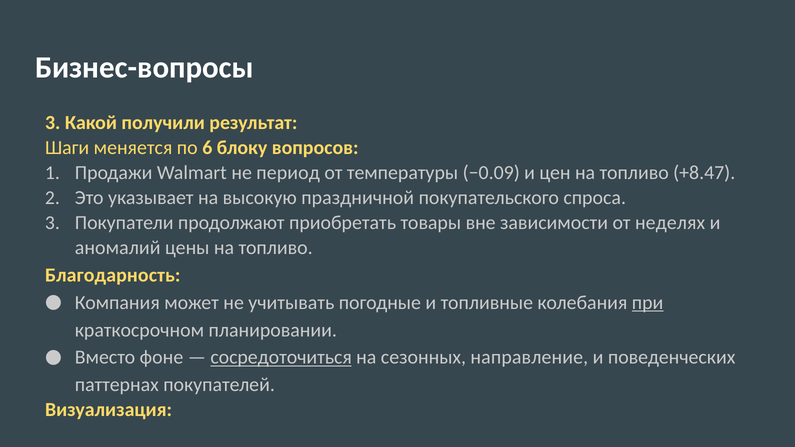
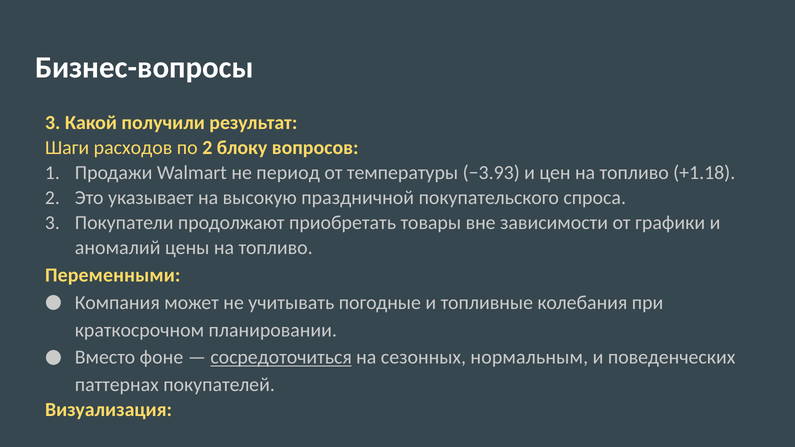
меняется: меняется -> расходов
по 6: 6 -> 2
−0.09: −0.09 -> −3.93
+8.47: +8.47 -> +1.18
неделях: неделях -> графики
Благодарность: Благодарность -> Переменными
при underline: present -> none
направление: направление -> нормальным
